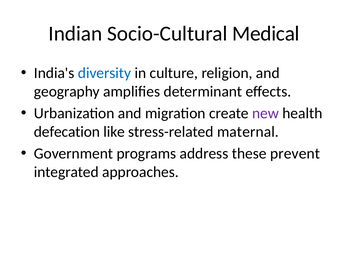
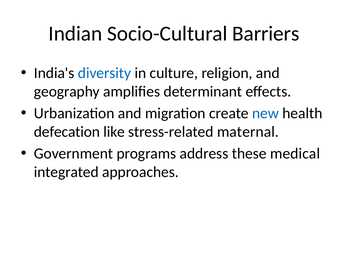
Medical: Medical -> Barriers
new colour: purple -> blue
prevent: prevent -> medical
